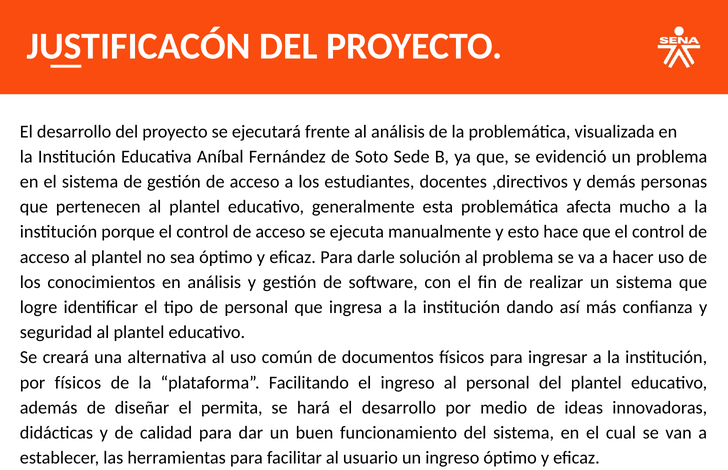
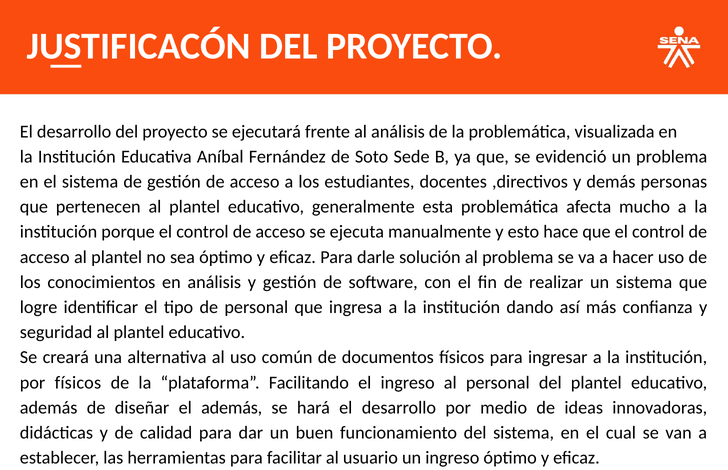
el permita: permita -> además
